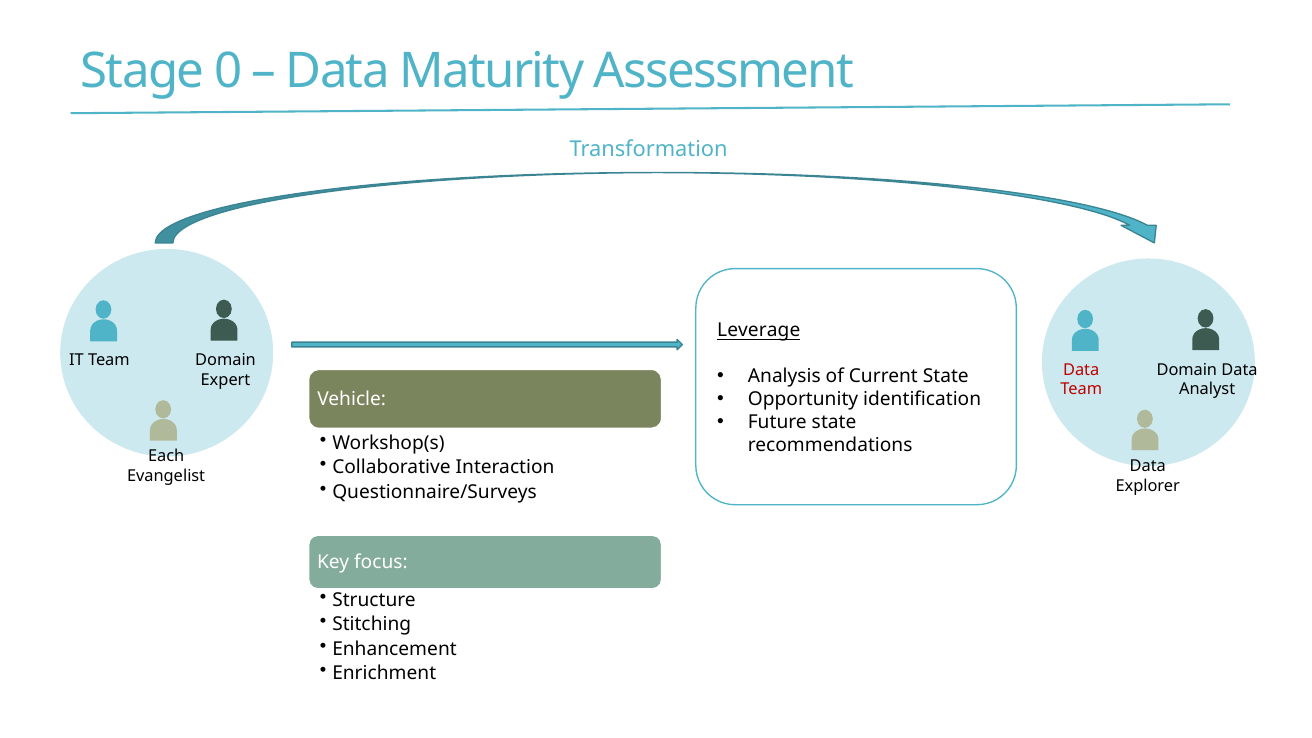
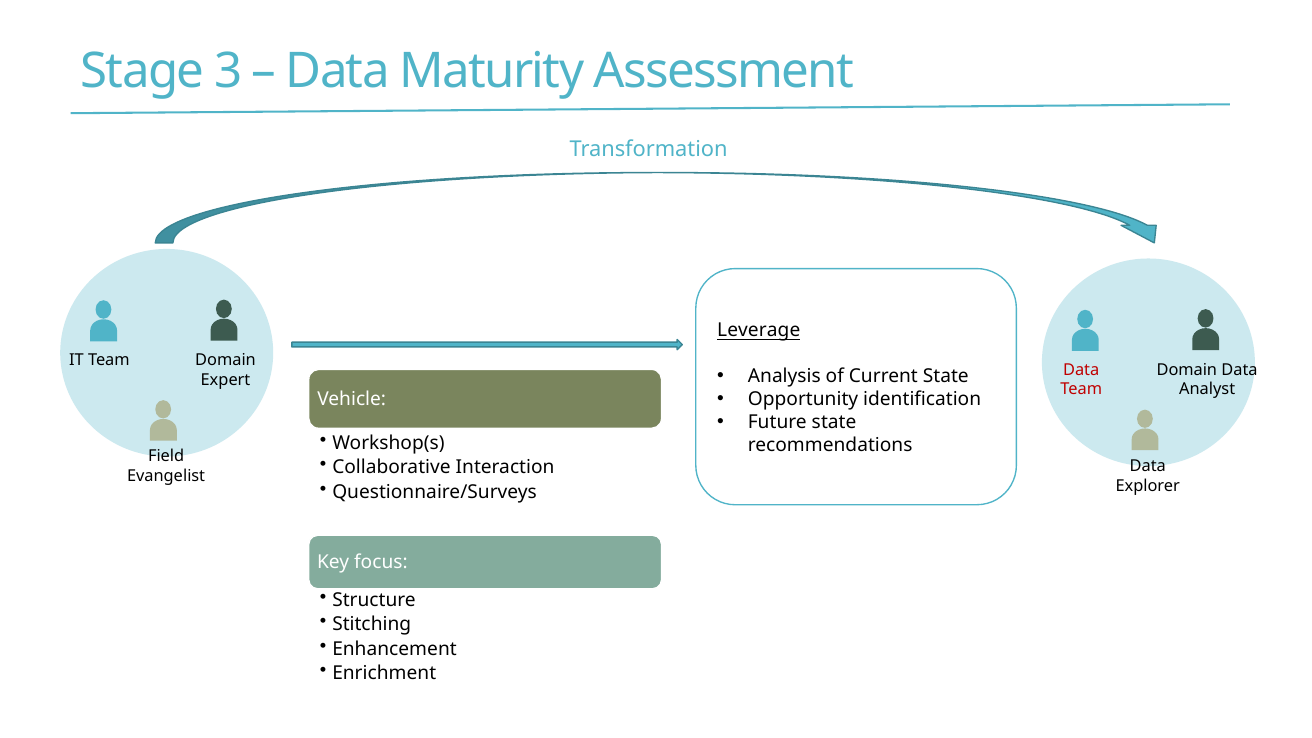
0: 0 -> 3
Each: Each -> Field
